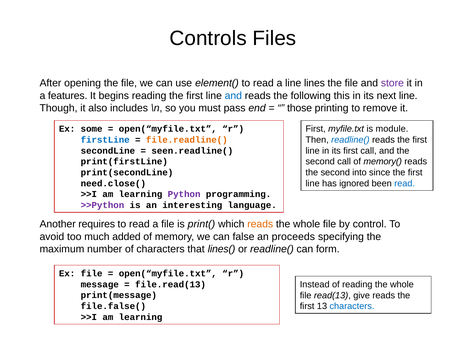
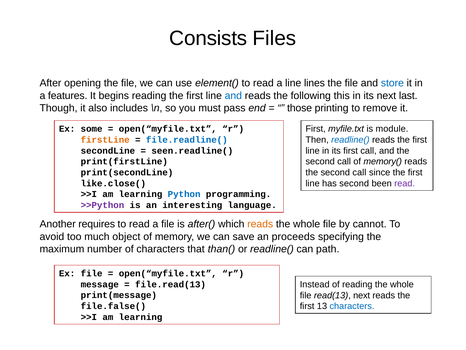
Controls: Controls -> Consists
store colour: purple -> blue
next line: line -> last
firstLine colour: blue -> orange
file.readline( colour: orange -> blue
into at (359, 172): into -> call
has ignored: ignored -> second
read at (405, 183) colour: blue -> purple
need.close(: need.close( -> like.close(
Python colour: purple -> blue
print(: print( -> after(
control: control -> cannot
added: added -> object
false: false -> save
lines(: lines( -> than(
form: form -> path
read(13 give: give -> next
